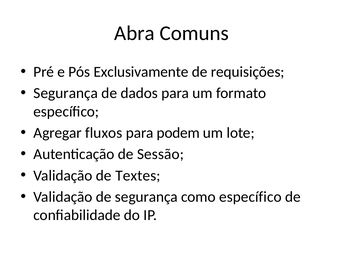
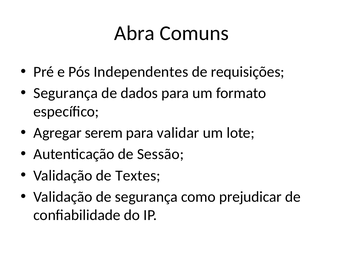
Exclusivamente: Exclusivamente -> Independentes
fluxos: fluxos -> serem
podem: podem -> validar
como específico: específico -> prejudicar
